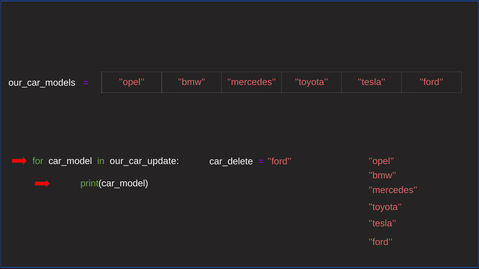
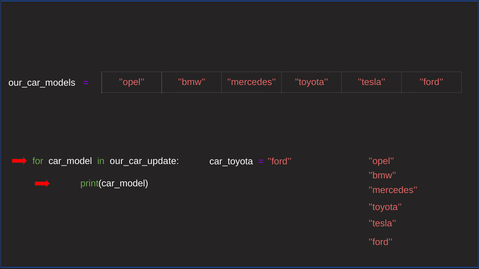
car_delete: car_delete -> car_toyota
